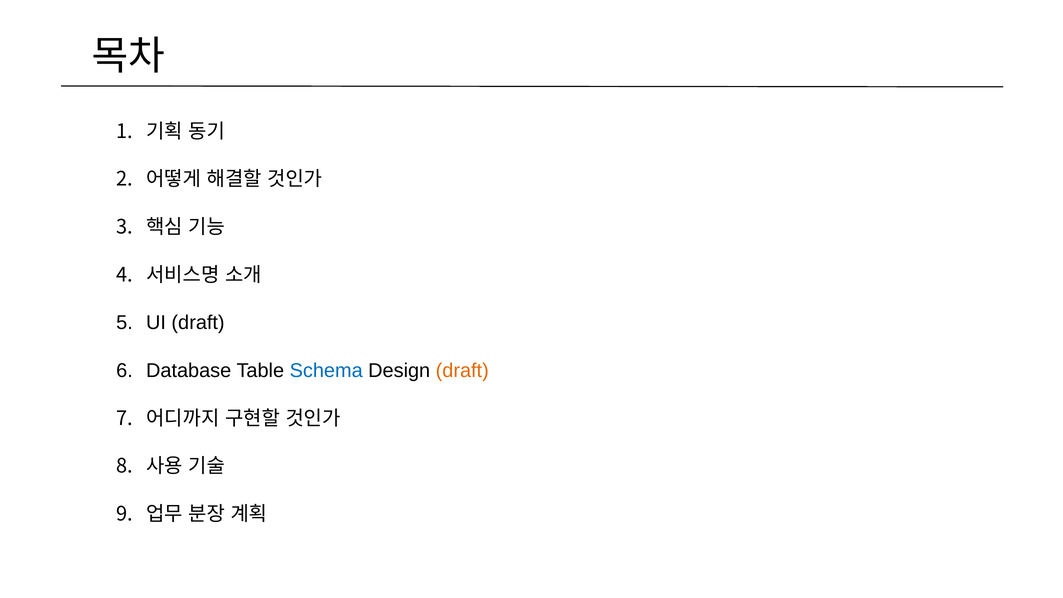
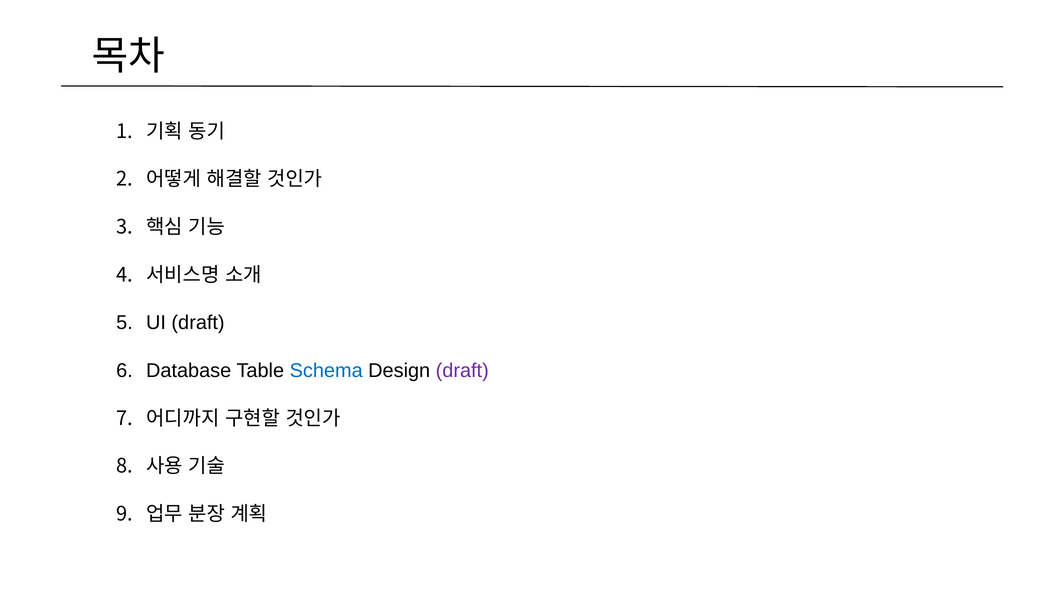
draft at (462, 371) colour: orange -> purple
